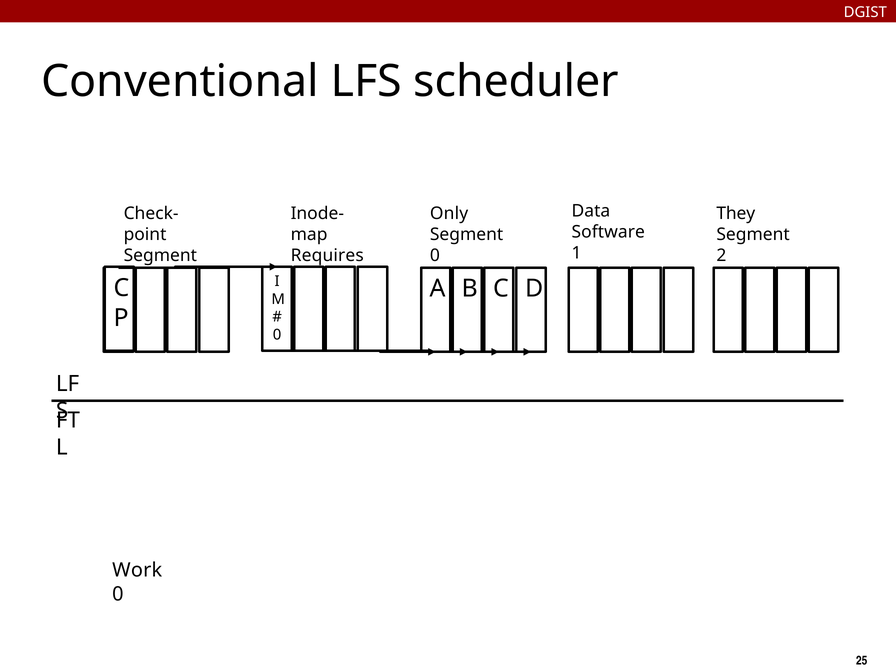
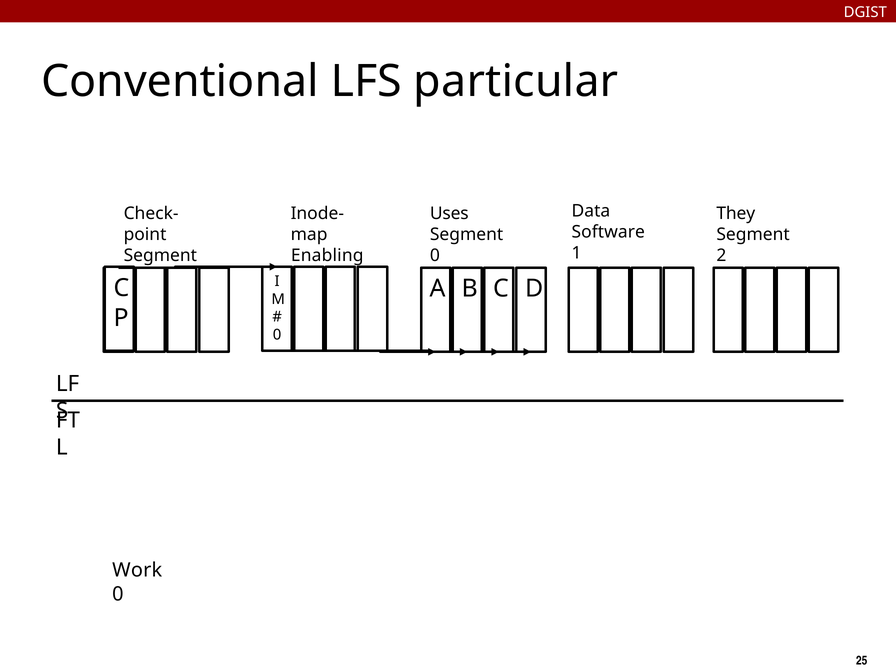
scheduler: scheduler -> particular
Only: Only -> Uses
Requires: Requires -> Enabling
